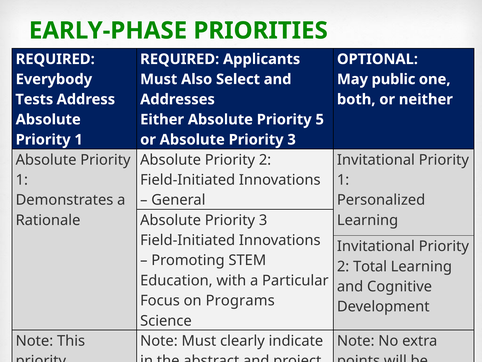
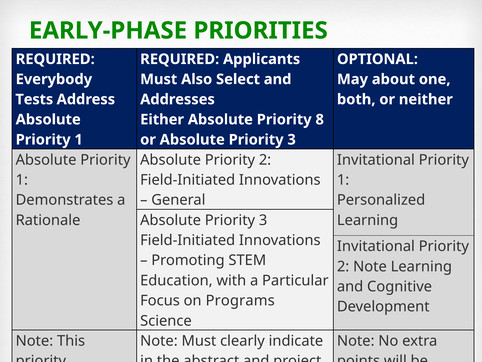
public: public -> about
5: 5 -> 8
2 Total: Total -> Note
